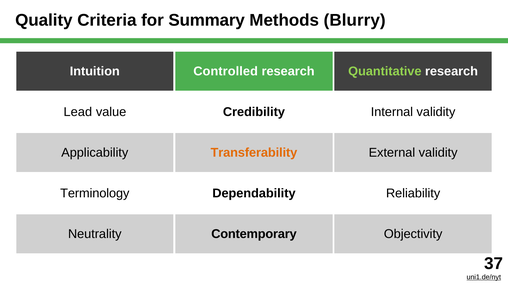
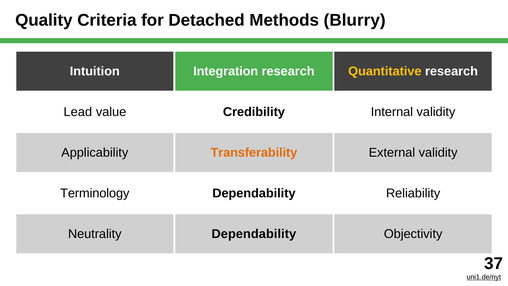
Summary: Summary -> Detached
Controlled: Controlled -> Integration
Quantitative colour: light green -> yellow
Neutrality Contemporary: Contemporary -> Dependability
